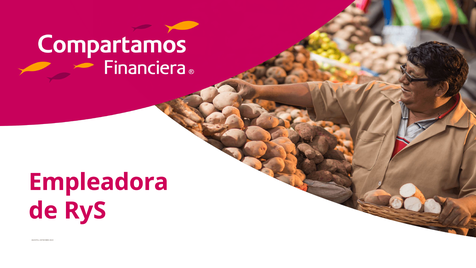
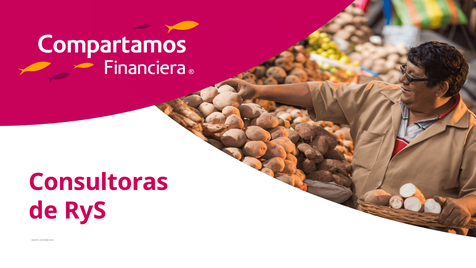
Empleadora: Empleadora -> Consultoras
